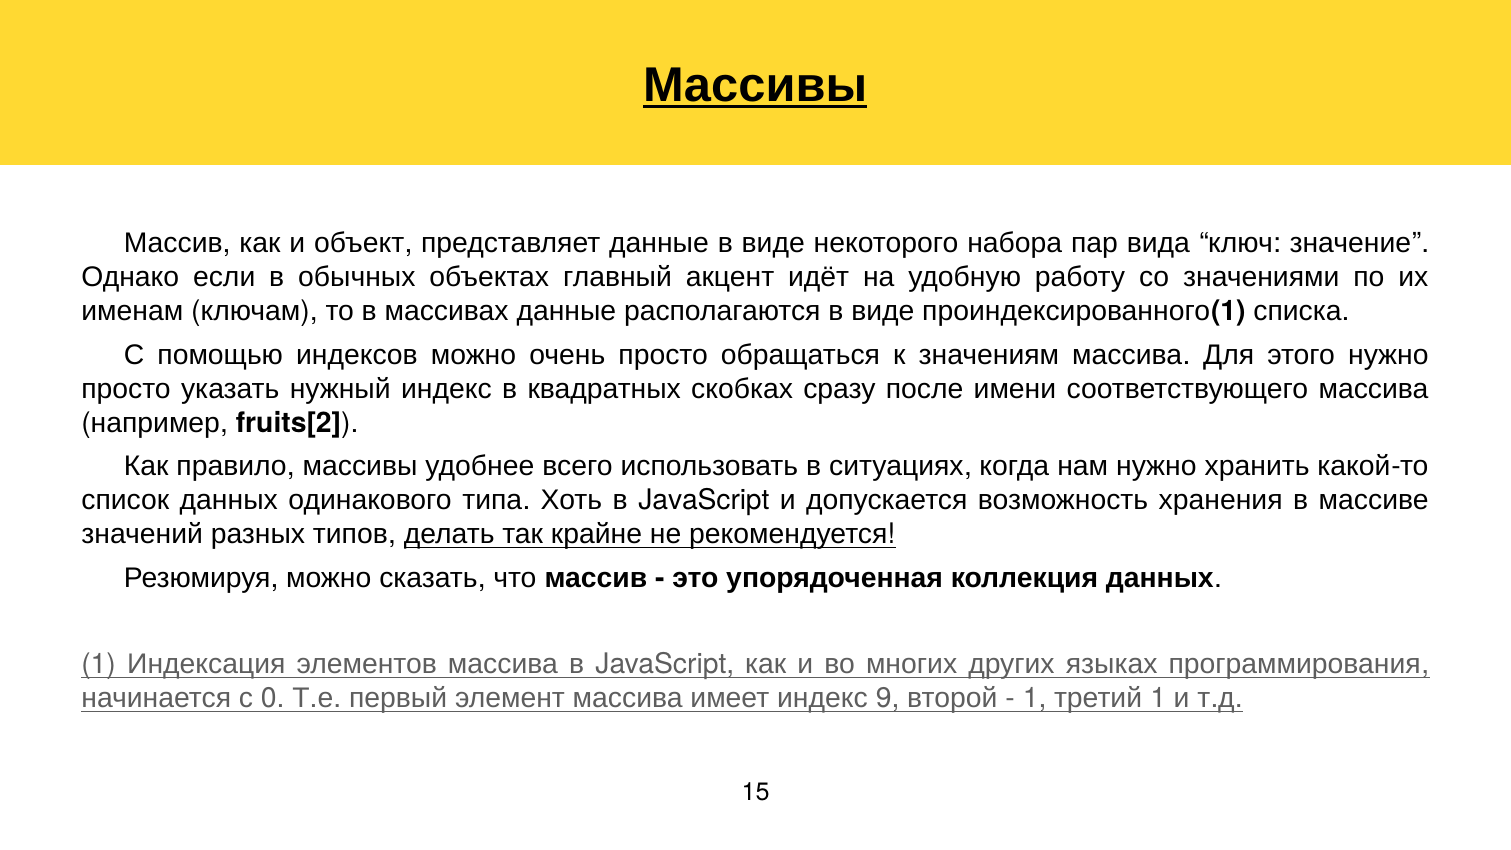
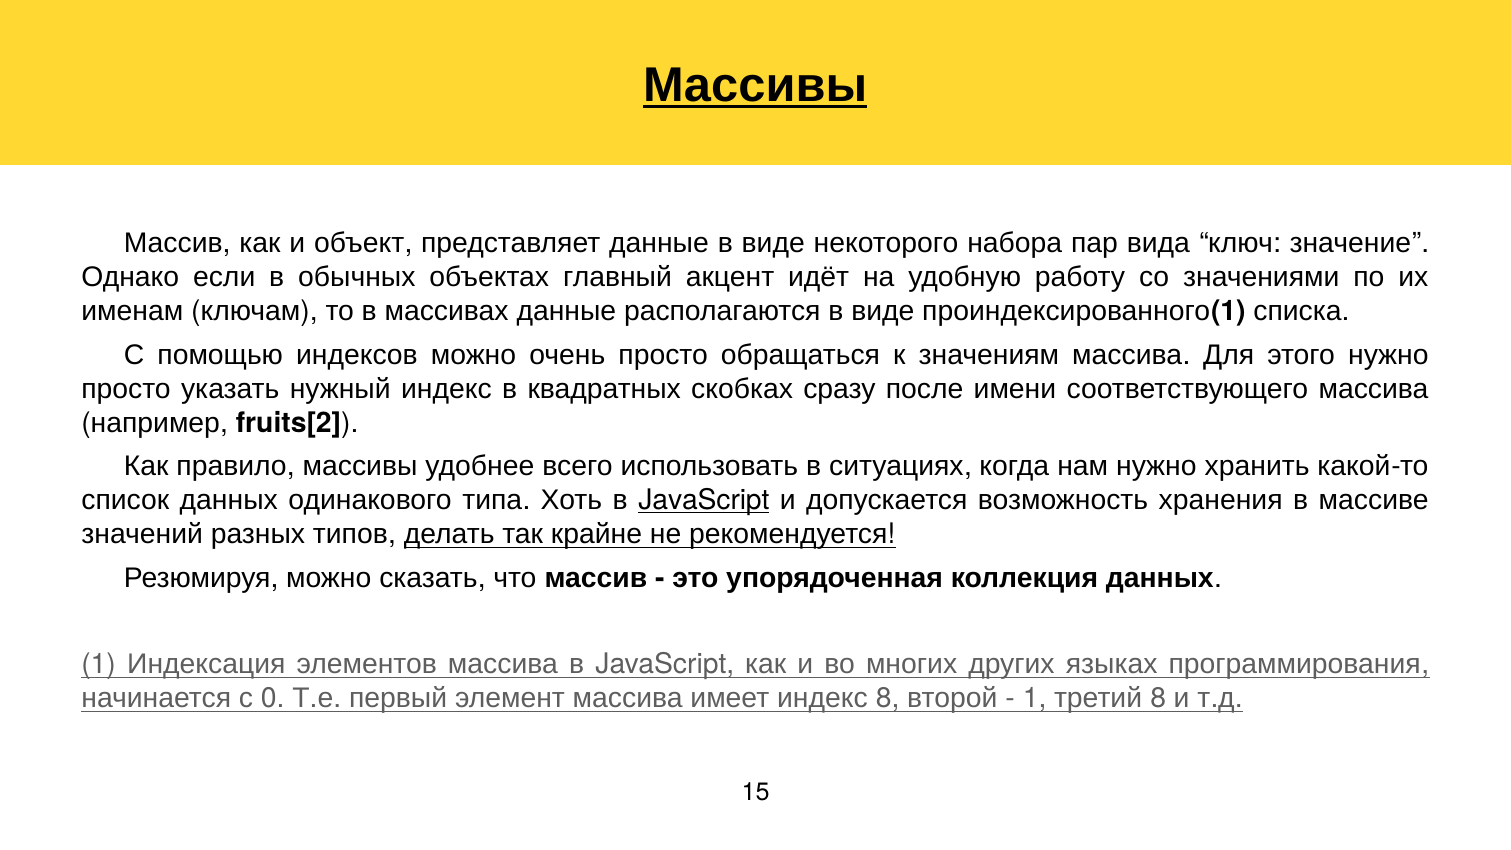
JavaScript at (704, 500) underline: none -> present
9 at (888, 699): 9 -> 8
1 1: 1 -> 8
